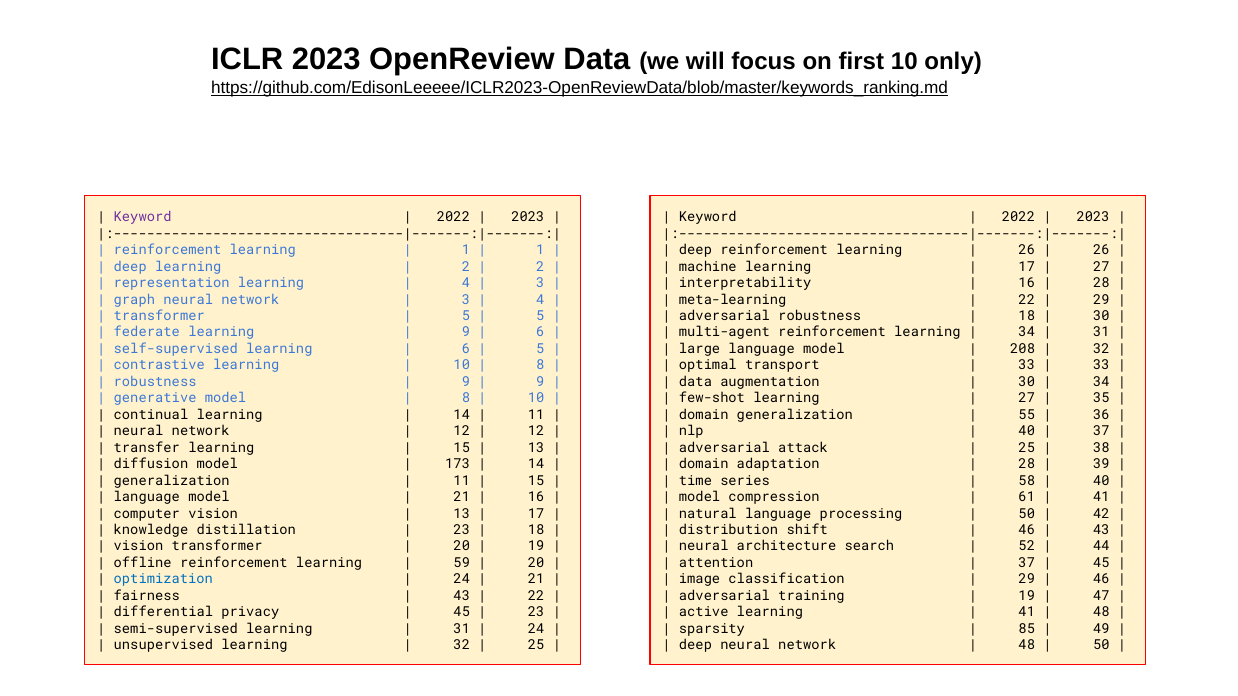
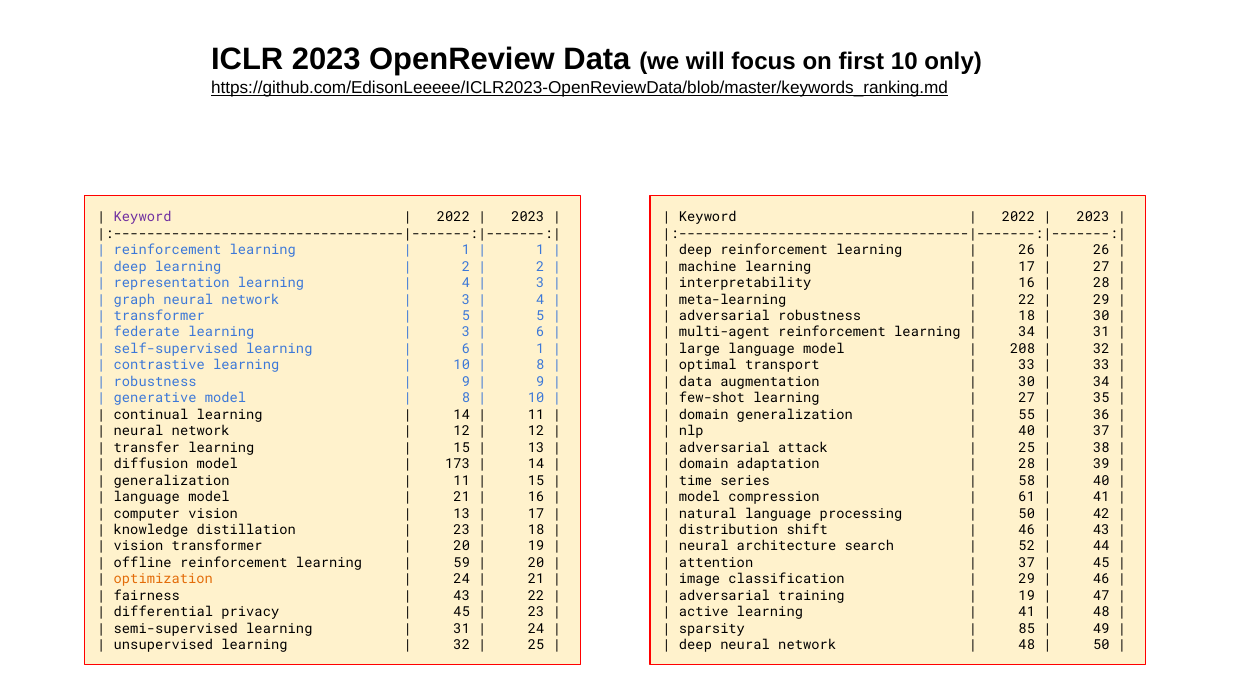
9 at (466, 333): 9 -> 3
5 at (540, 349): 5 -> 1
optimization colour: blue -> orange
